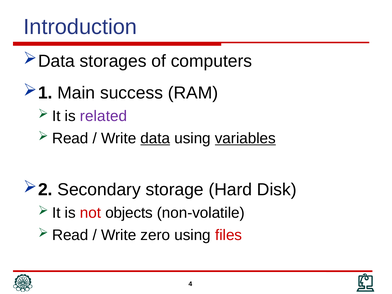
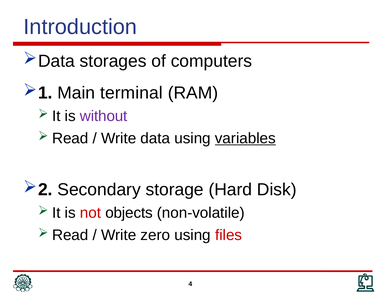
success: success -> terminal
related: related -> without
data underline: present -> none
